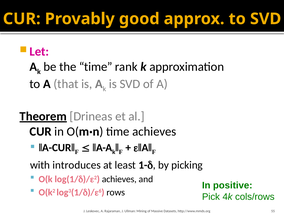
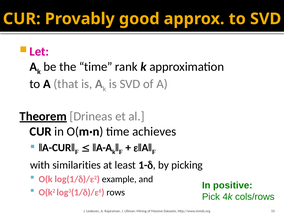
introduces: introduces -> similarities
log(1/)/2 achieves: achieves -> example
